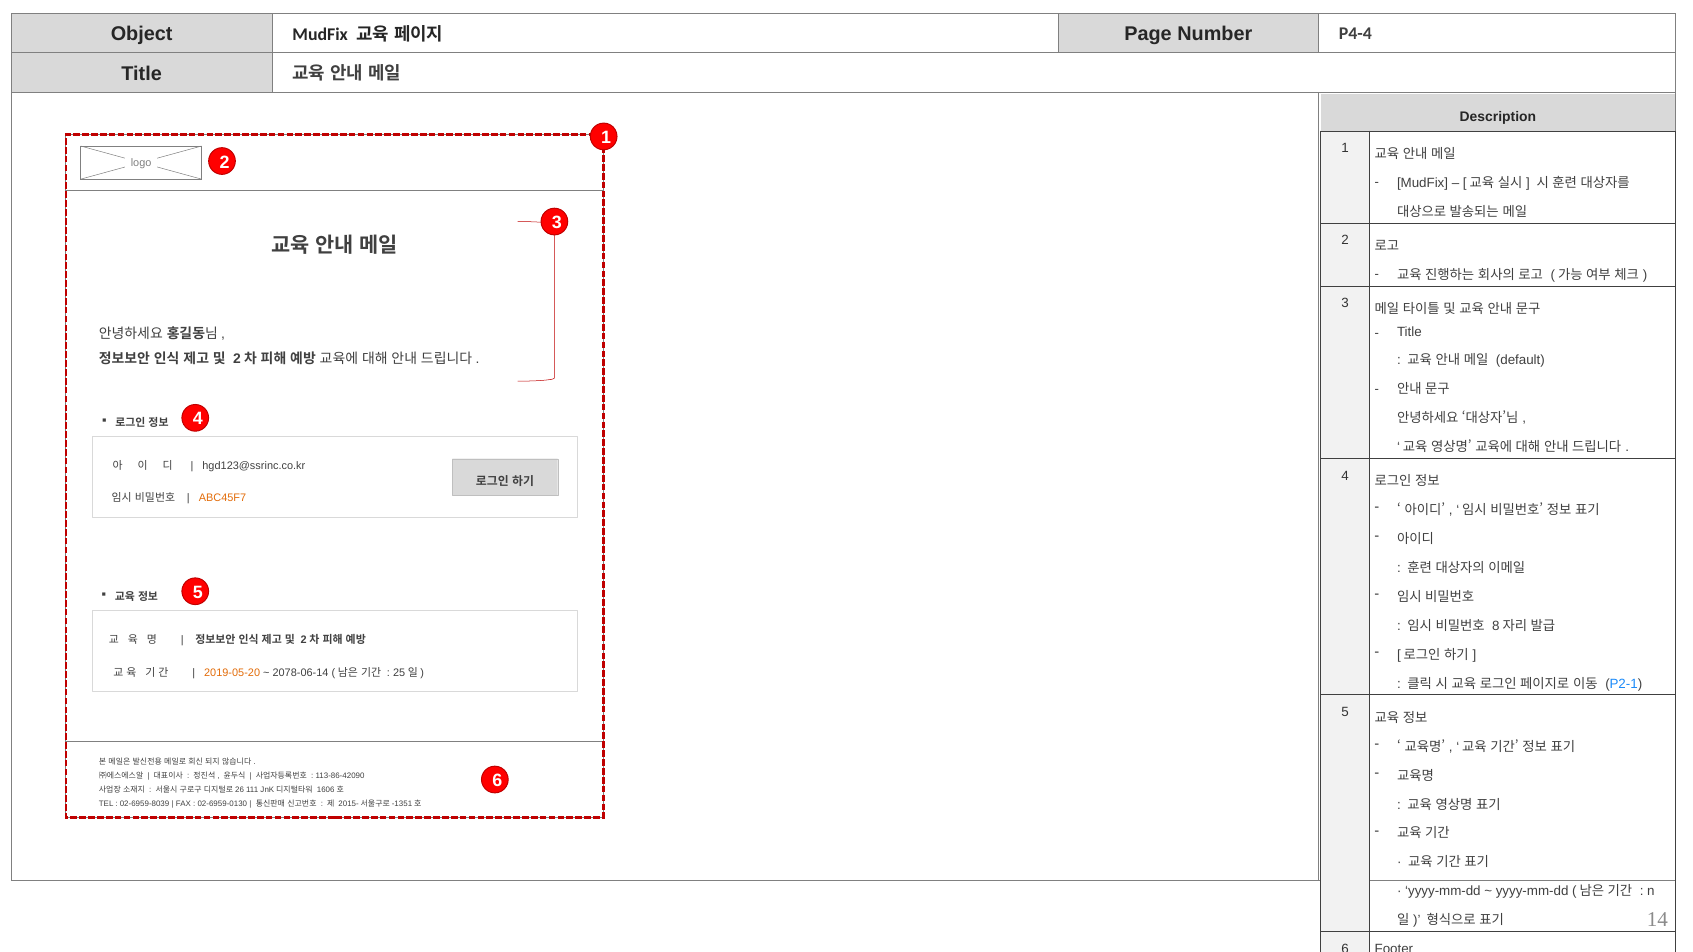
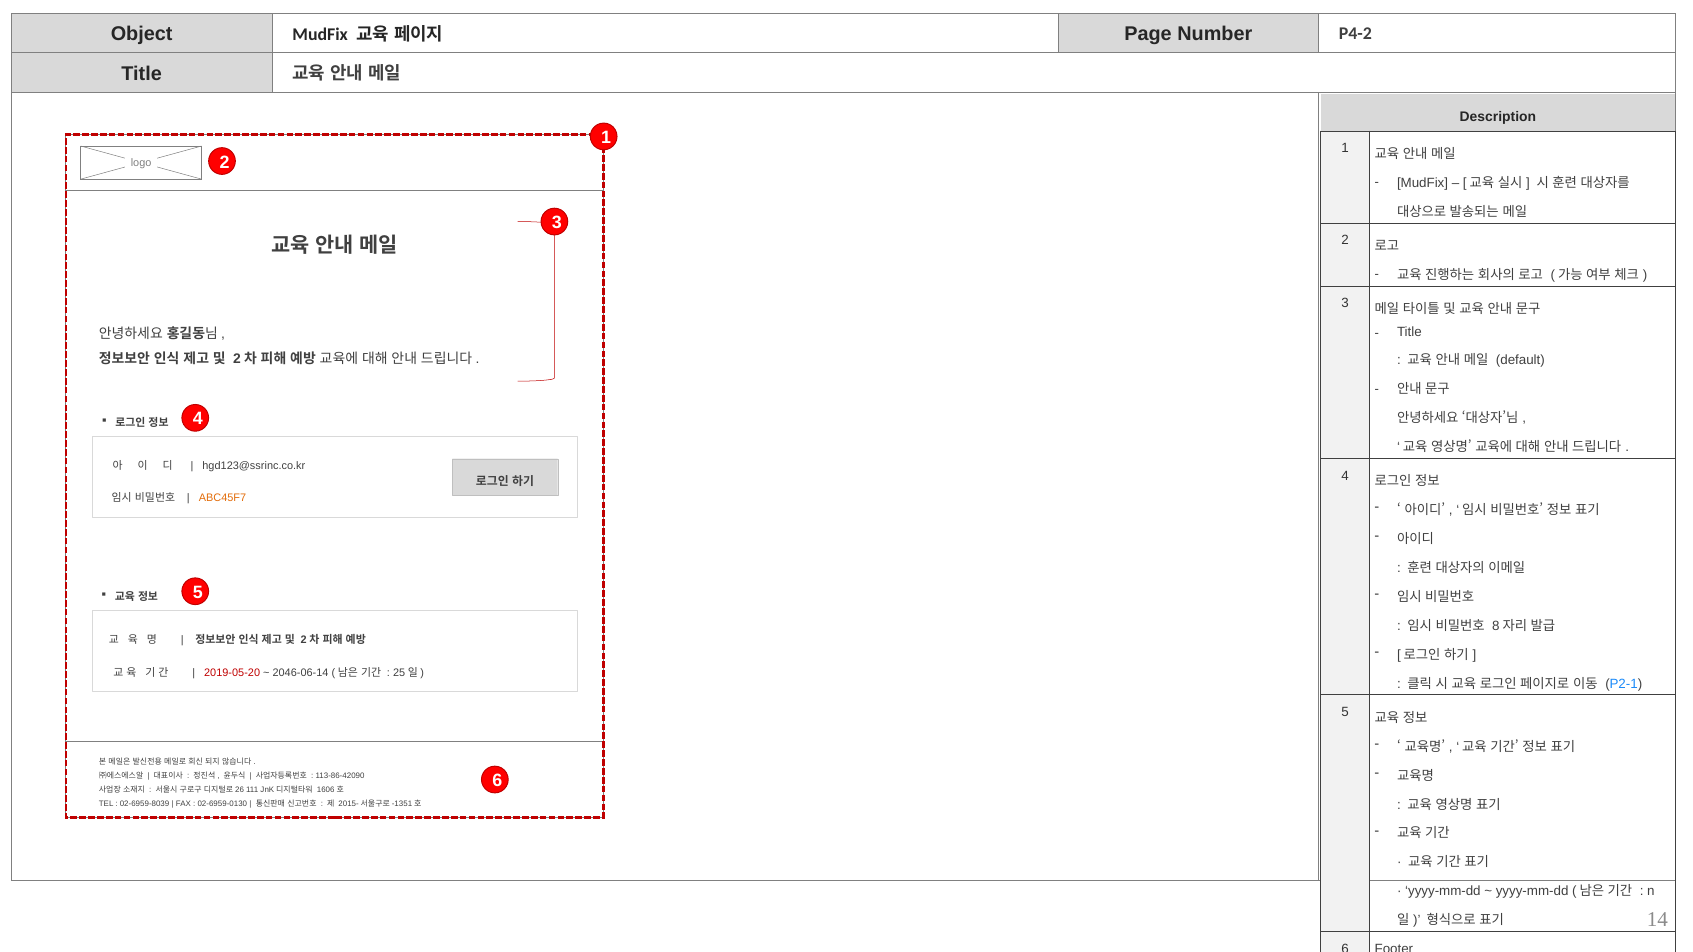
P4-4: P4-4 -> P4-2
2019-05-20 colour: orange -> red
2078-06-14: 2078-06-14 -> 2046-06-14
